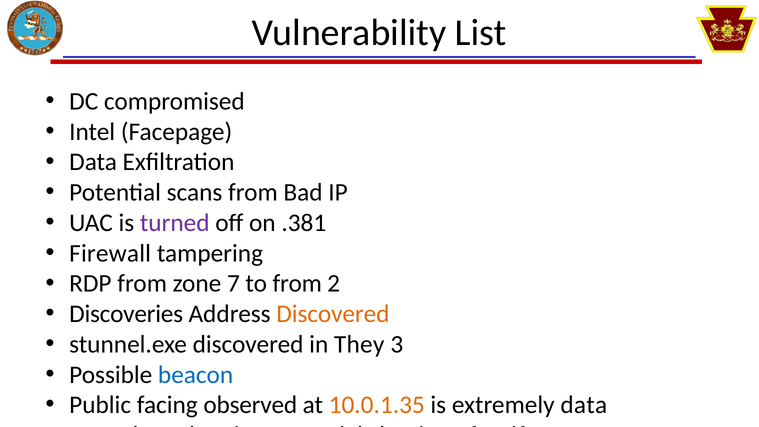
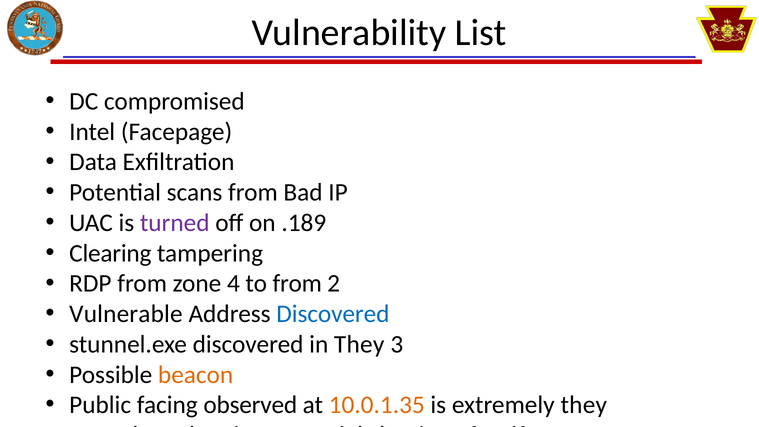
.381: .381 -> .189
Firewall at (110, 253): Firewall -> Clearing
from zone 7: 7 -> 4
Discoveries: Discoveries -> Vulnerable
Discovered at (333, 314) colour: orange -> blue
beacon at (196, 375) colour: blue -> orange
extremely data: data -> they
